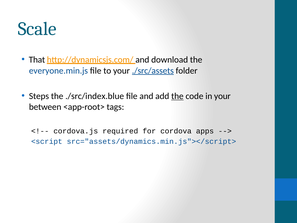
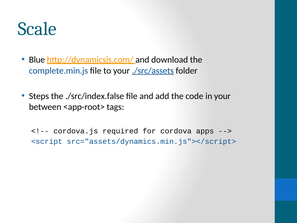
That: That -> Blue
everyone.min.js: everyone.min.js -> complete.min.js
./src/index.blue: ./src/index.blue -> ./src/index.false
the at (177, 96) underline: present -> none
